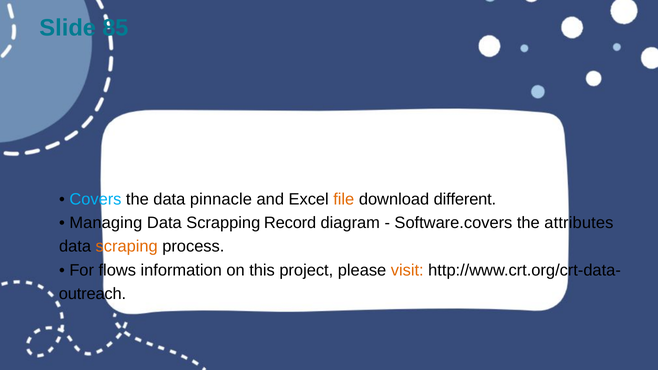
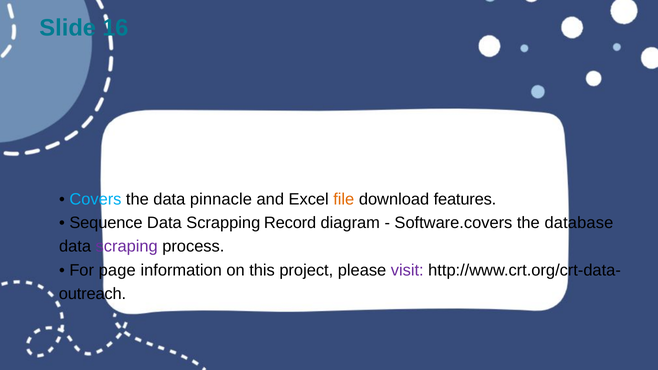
85: 85 -> 16
different: different -> features
Managing: Managing -> Sequence
attributes: attributes -> database
scraping colour: orange -> purple
flows: flows -> page
visit colour: orange -> purple
